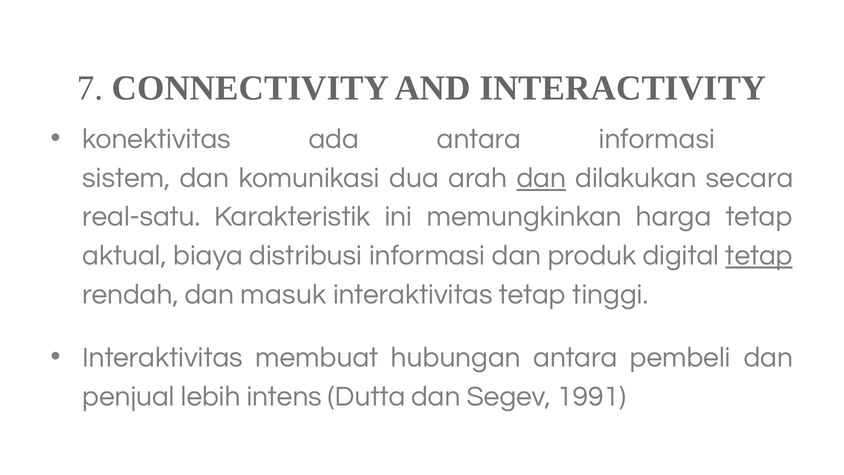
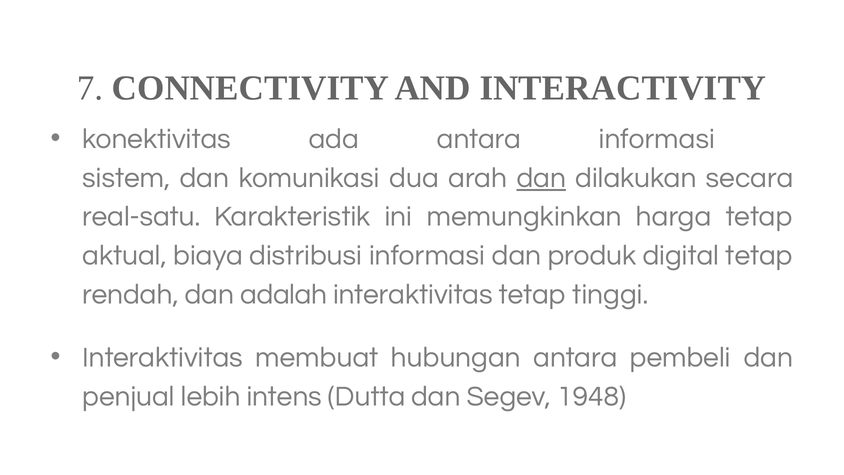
tetap at (759, 255) underline: present -> none
masuk: masuk -> adalah
1991: 1991 -> 1948
